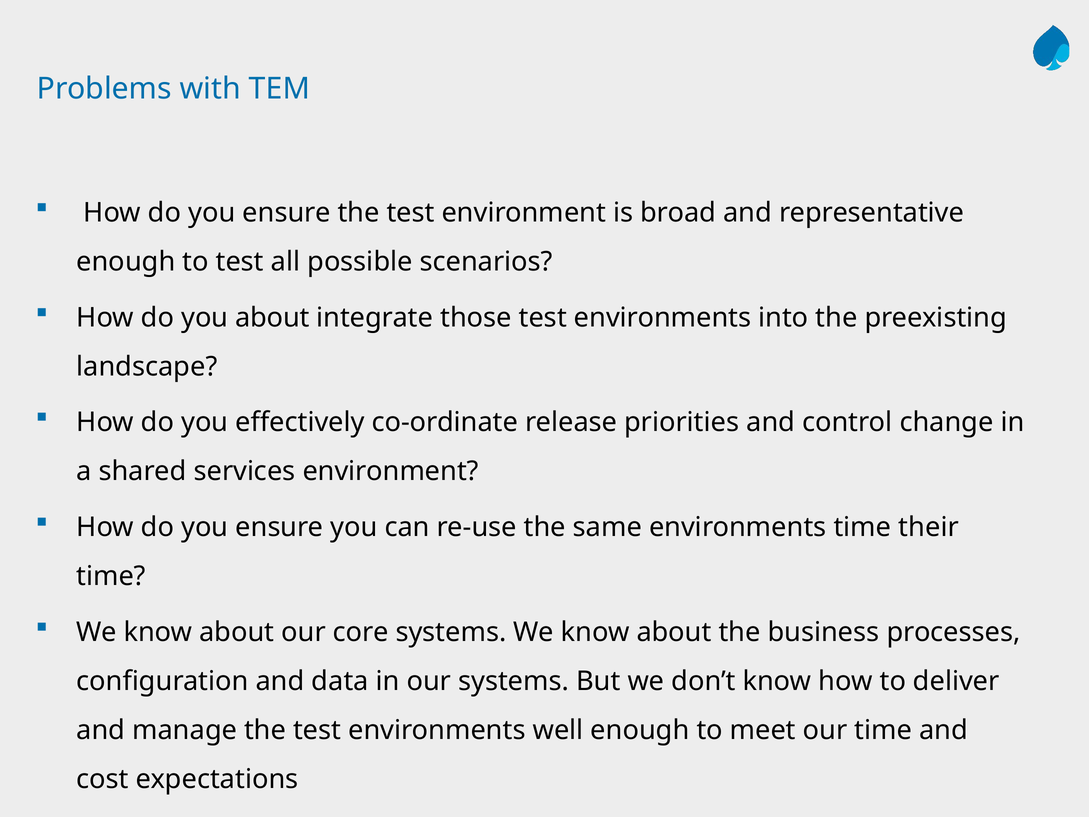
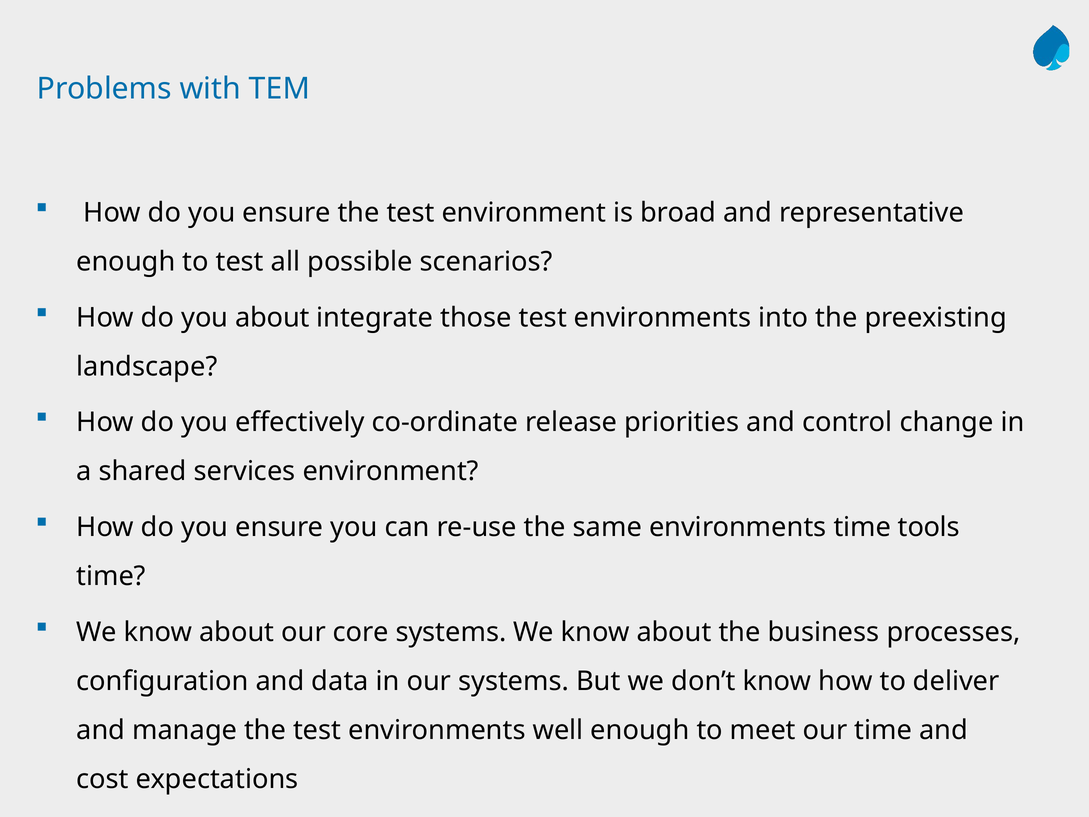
their: their -> tools
